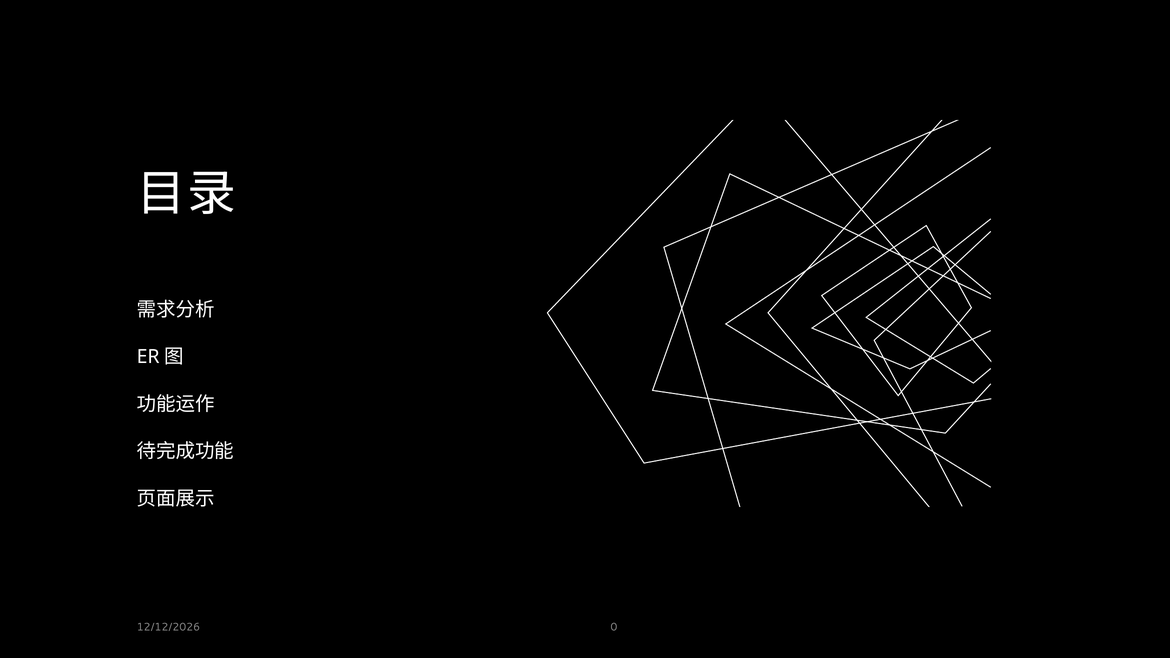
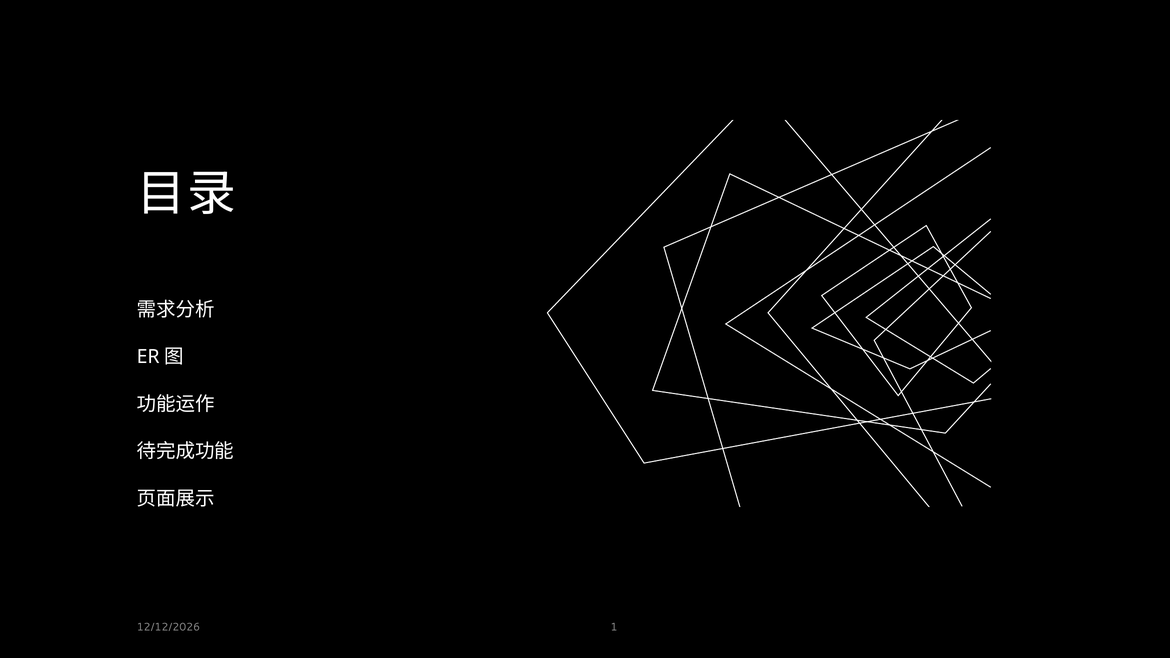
0: 0 -> 1
